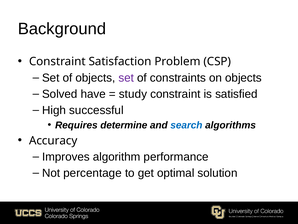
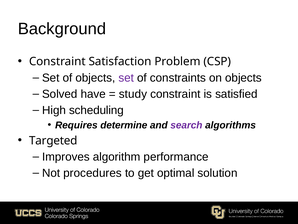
successful: successful -> scheduling
search colour: blue -> purple
Accuracy: Accuracy -> Targeted
percentage: percentage -> procedures
